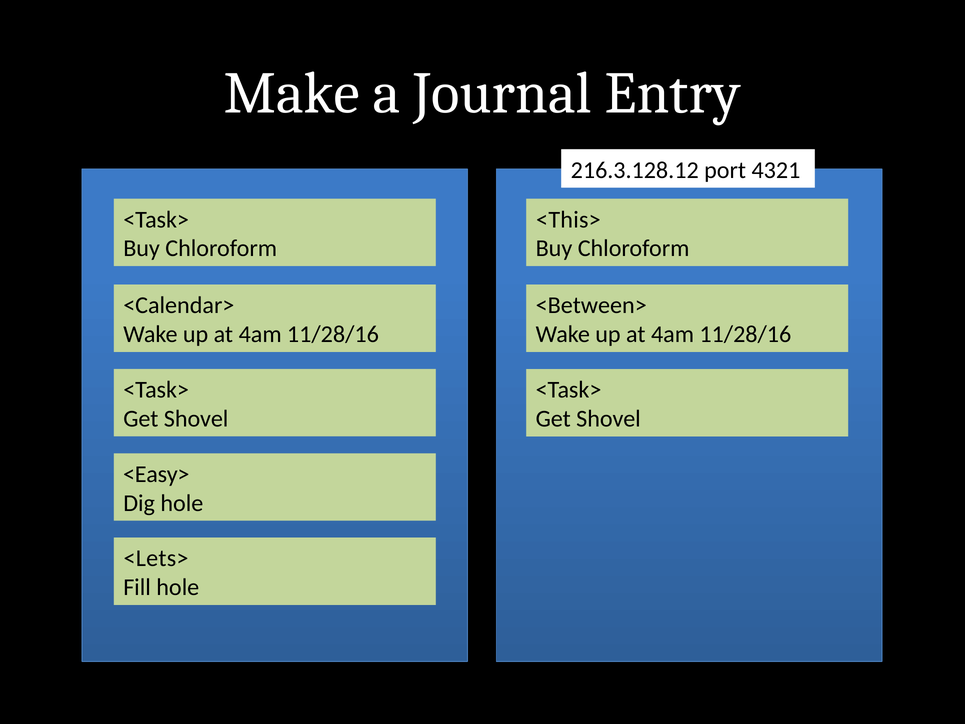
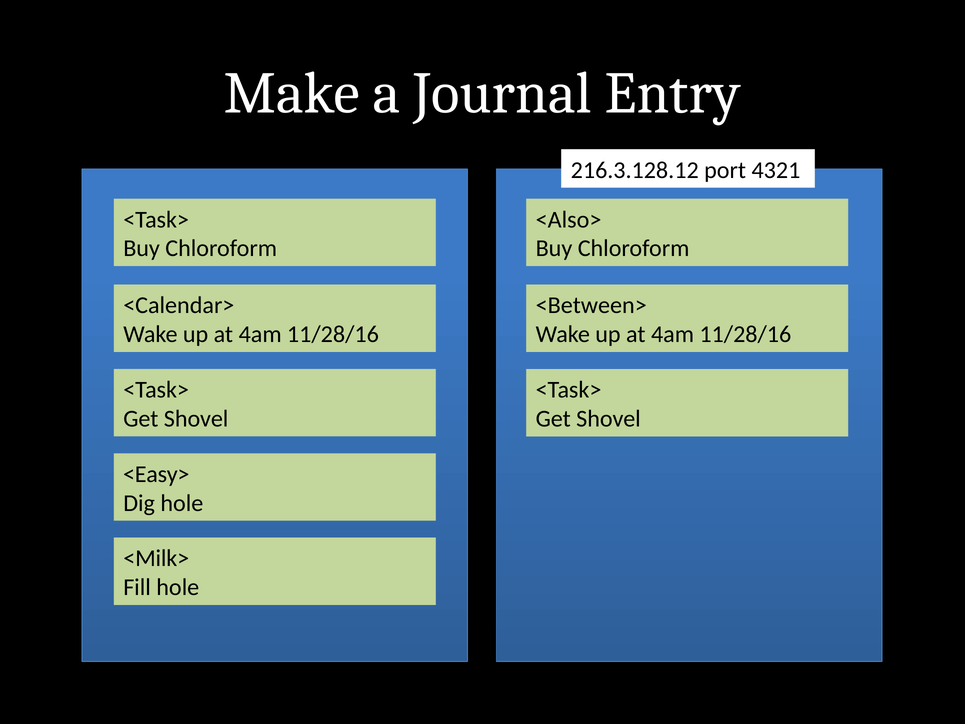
<This>: <This> -> <Also>
<Lets>: <Lets> -> <Milk>
